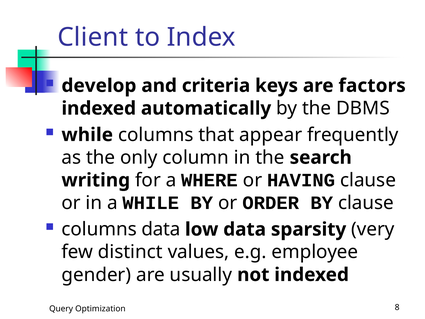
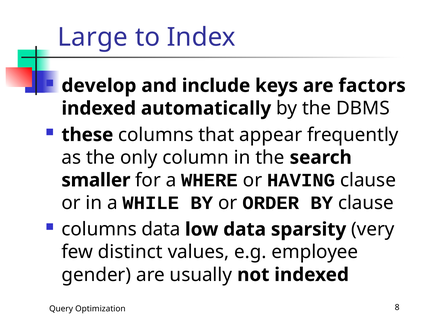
Client: Client -> Large
criteria: criteria -> include
while at (87, 135): while -> these
writing: writing -> smaller
